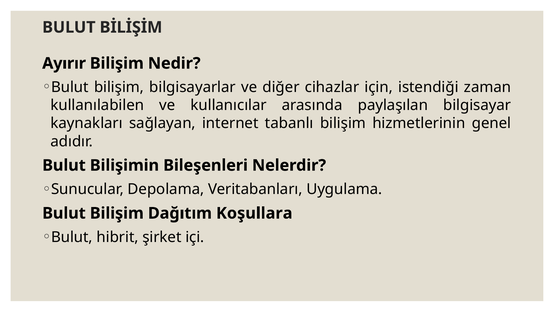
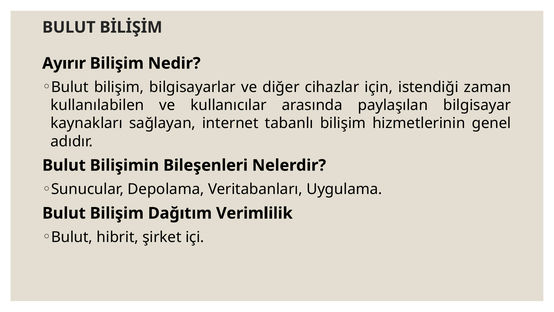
Koşullara: Koşullara -> Verimlilik
